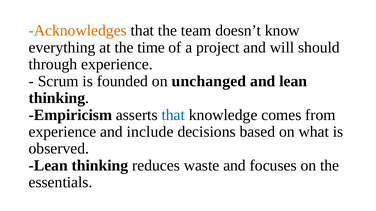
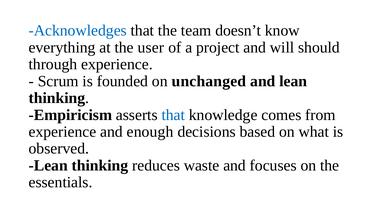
Acknowledges colour: orange -> blue
time: time -> user
include: include -> enough
